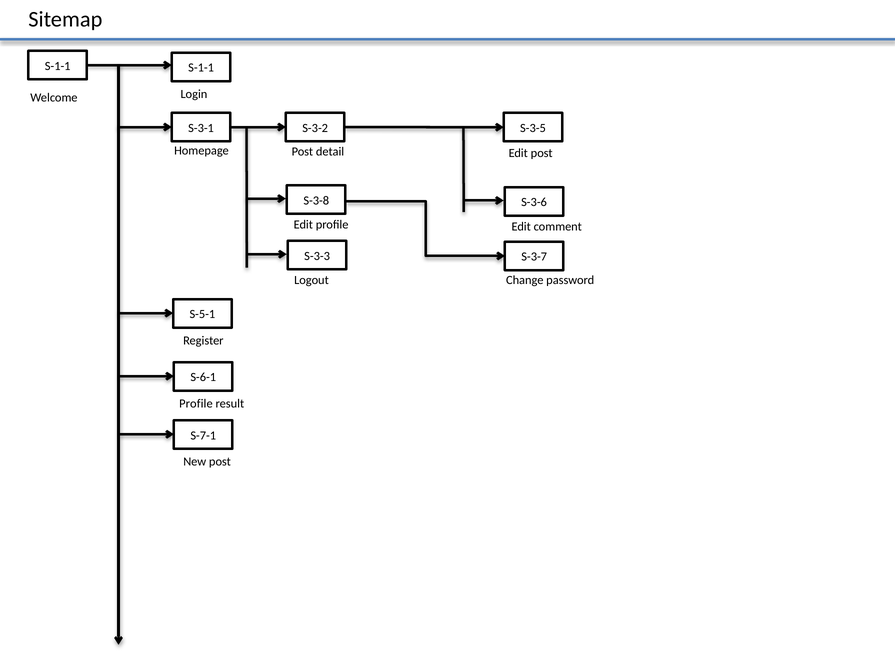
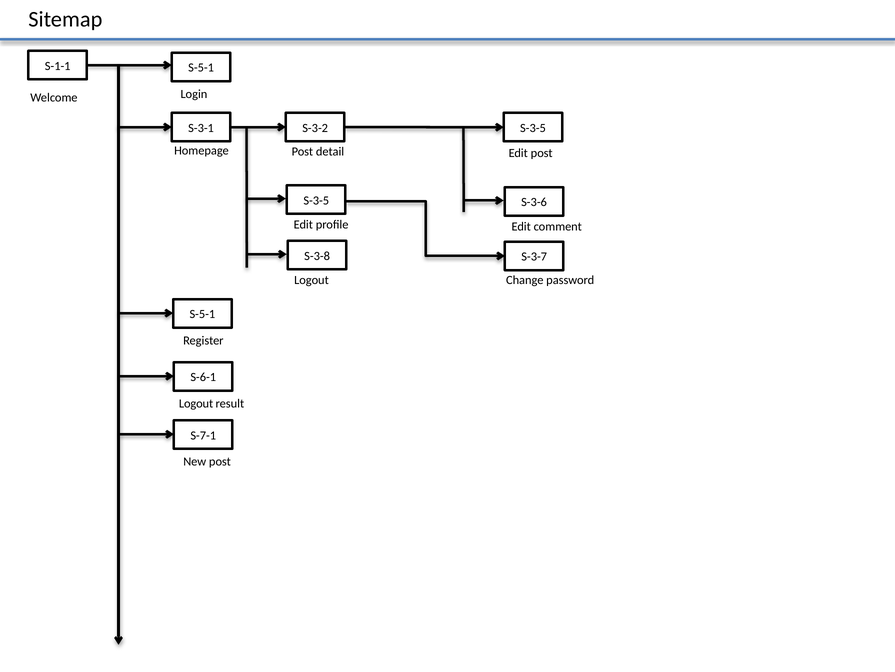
S-1-1 at (201, 68): S-1-1 -> S-5-1
S-3-8 at (316, 200): S-3-8 -> S-3-5
S-3-3: S-3-3 -> S-3-8
Profile at (196, 403): Profile -> Logout
